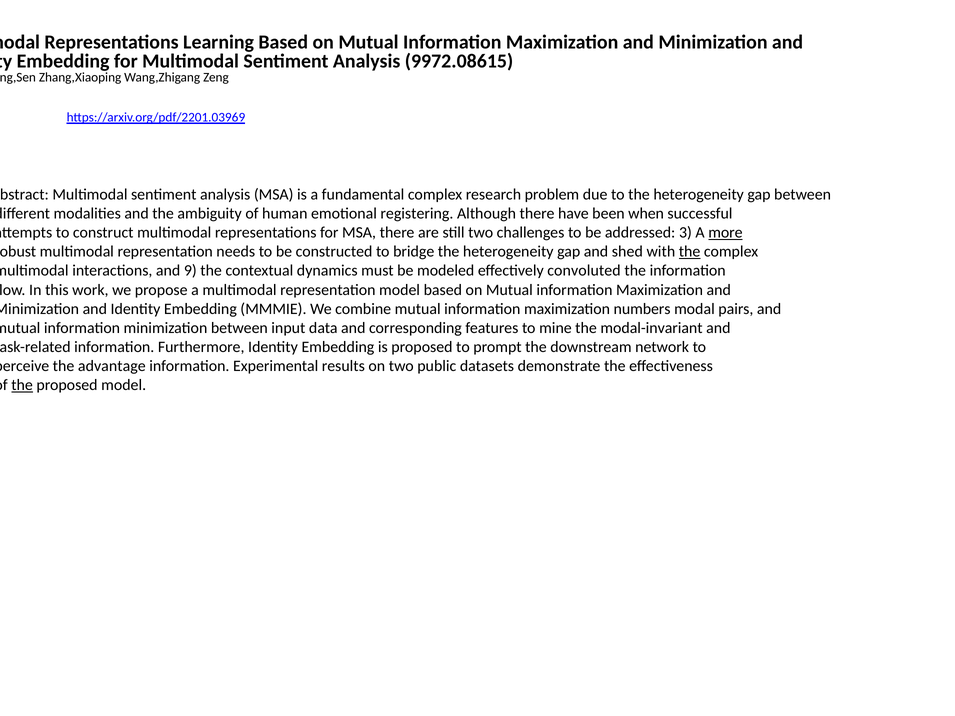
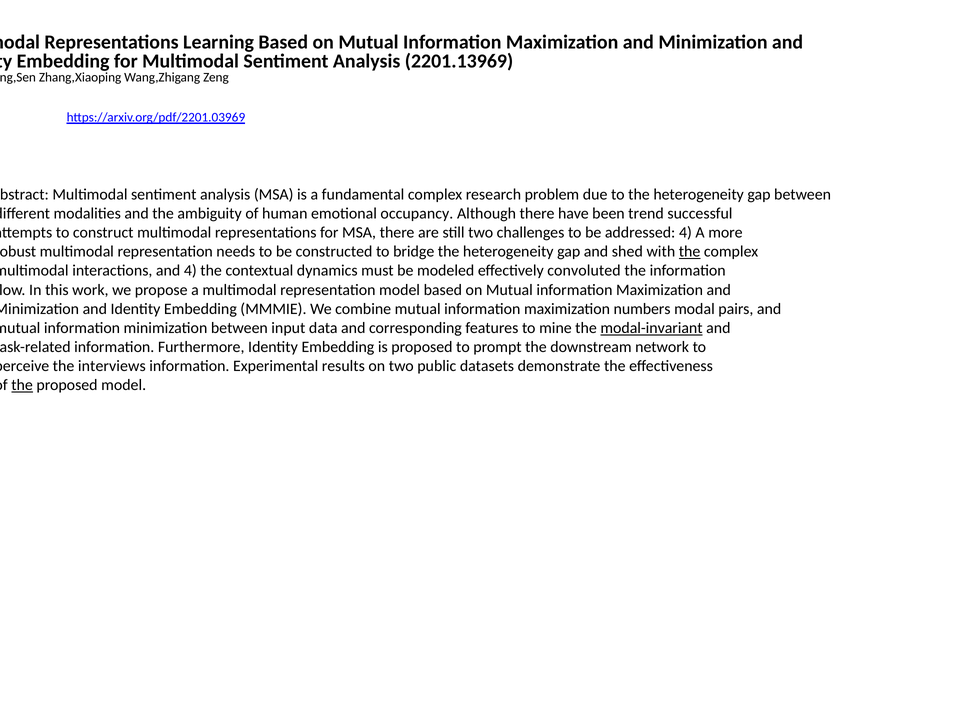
9972.08615: 9972.08615 -> 2201.13969
registering: registering -> occupancy
when: when -> trend
addressed 3: 3 -> 4
more underline: present -> none
and 9: 9 -> 4
modal-invariant underline: none -> present
advantage: advantage -> interviews
